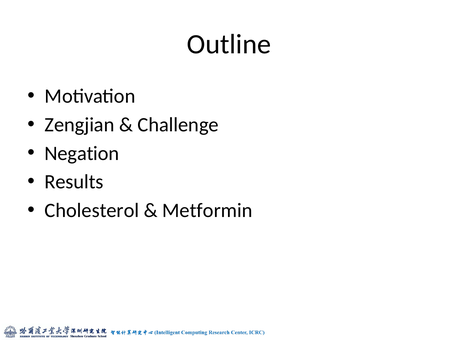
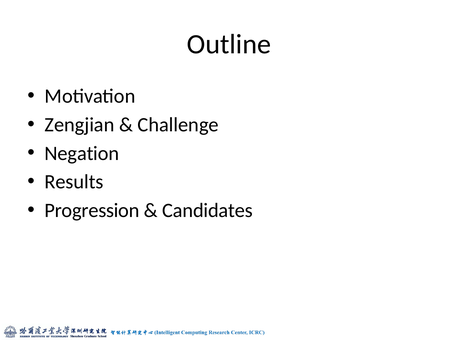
Cholesterol: Cholesterol -> Progression
Metformin: Metformin -> Candidates
